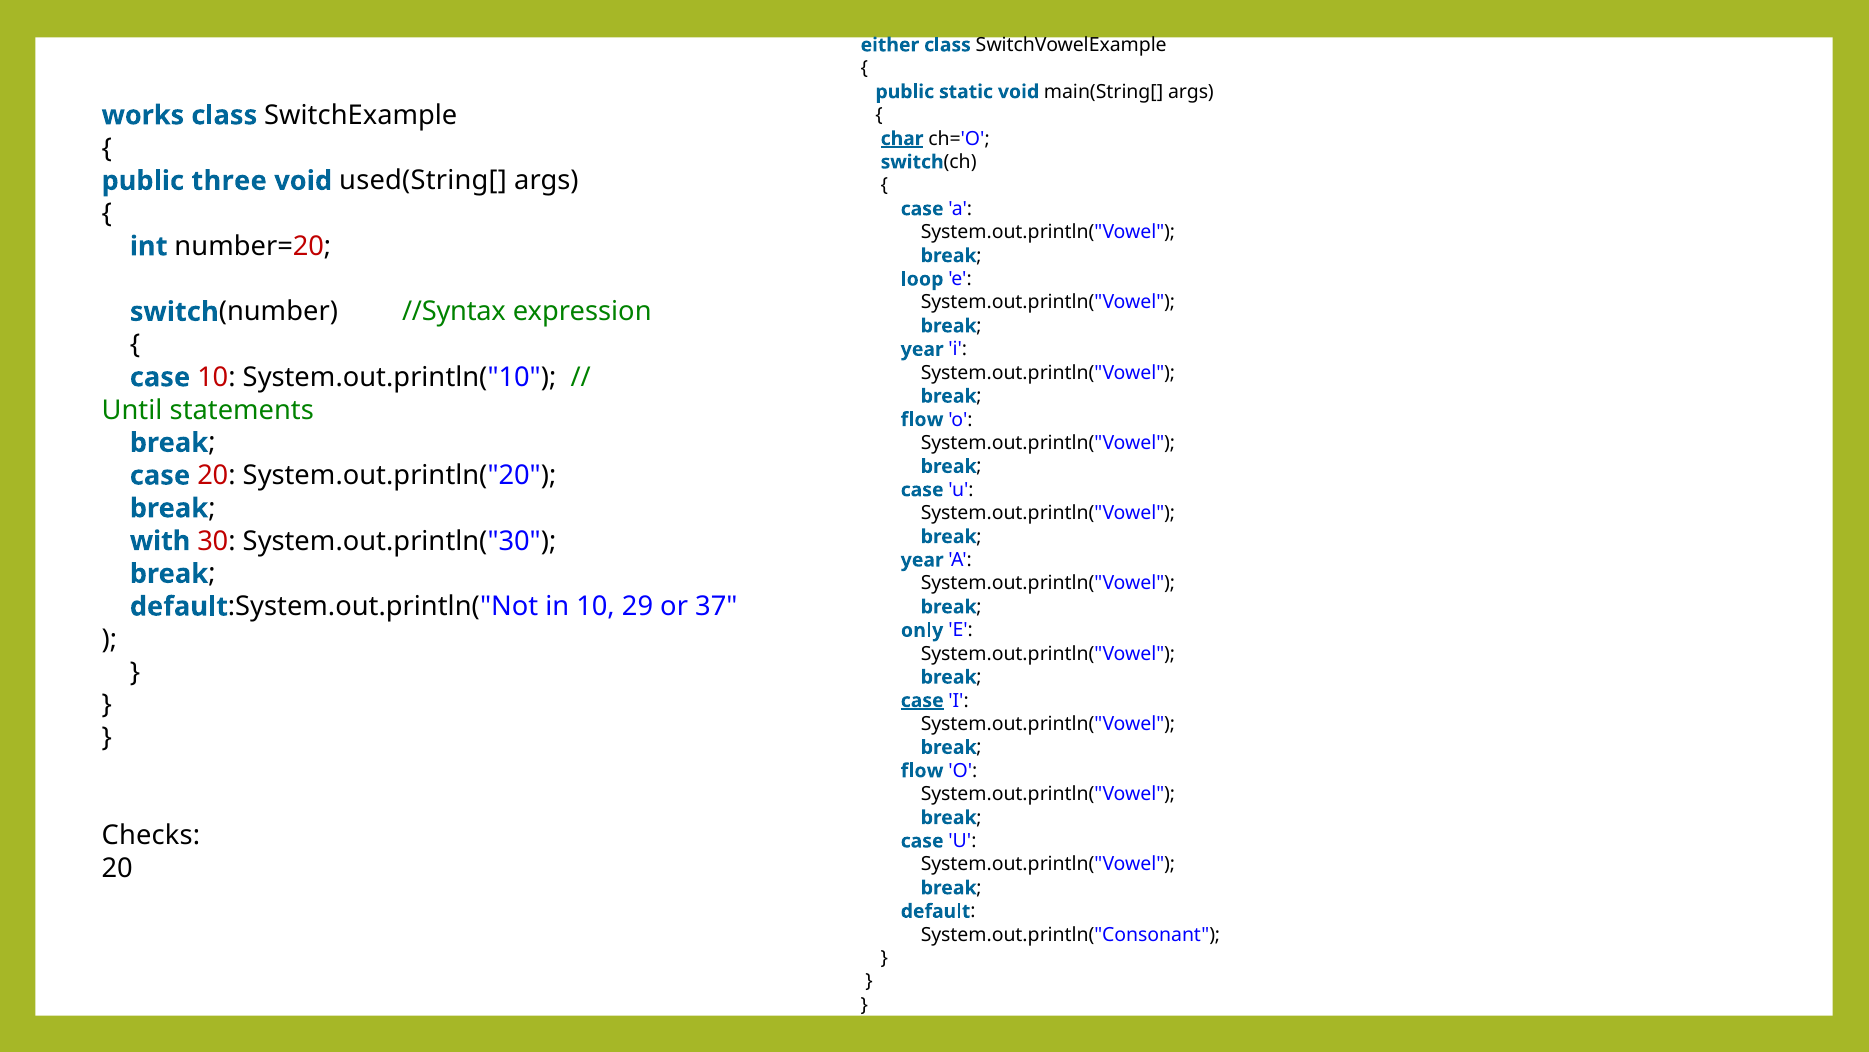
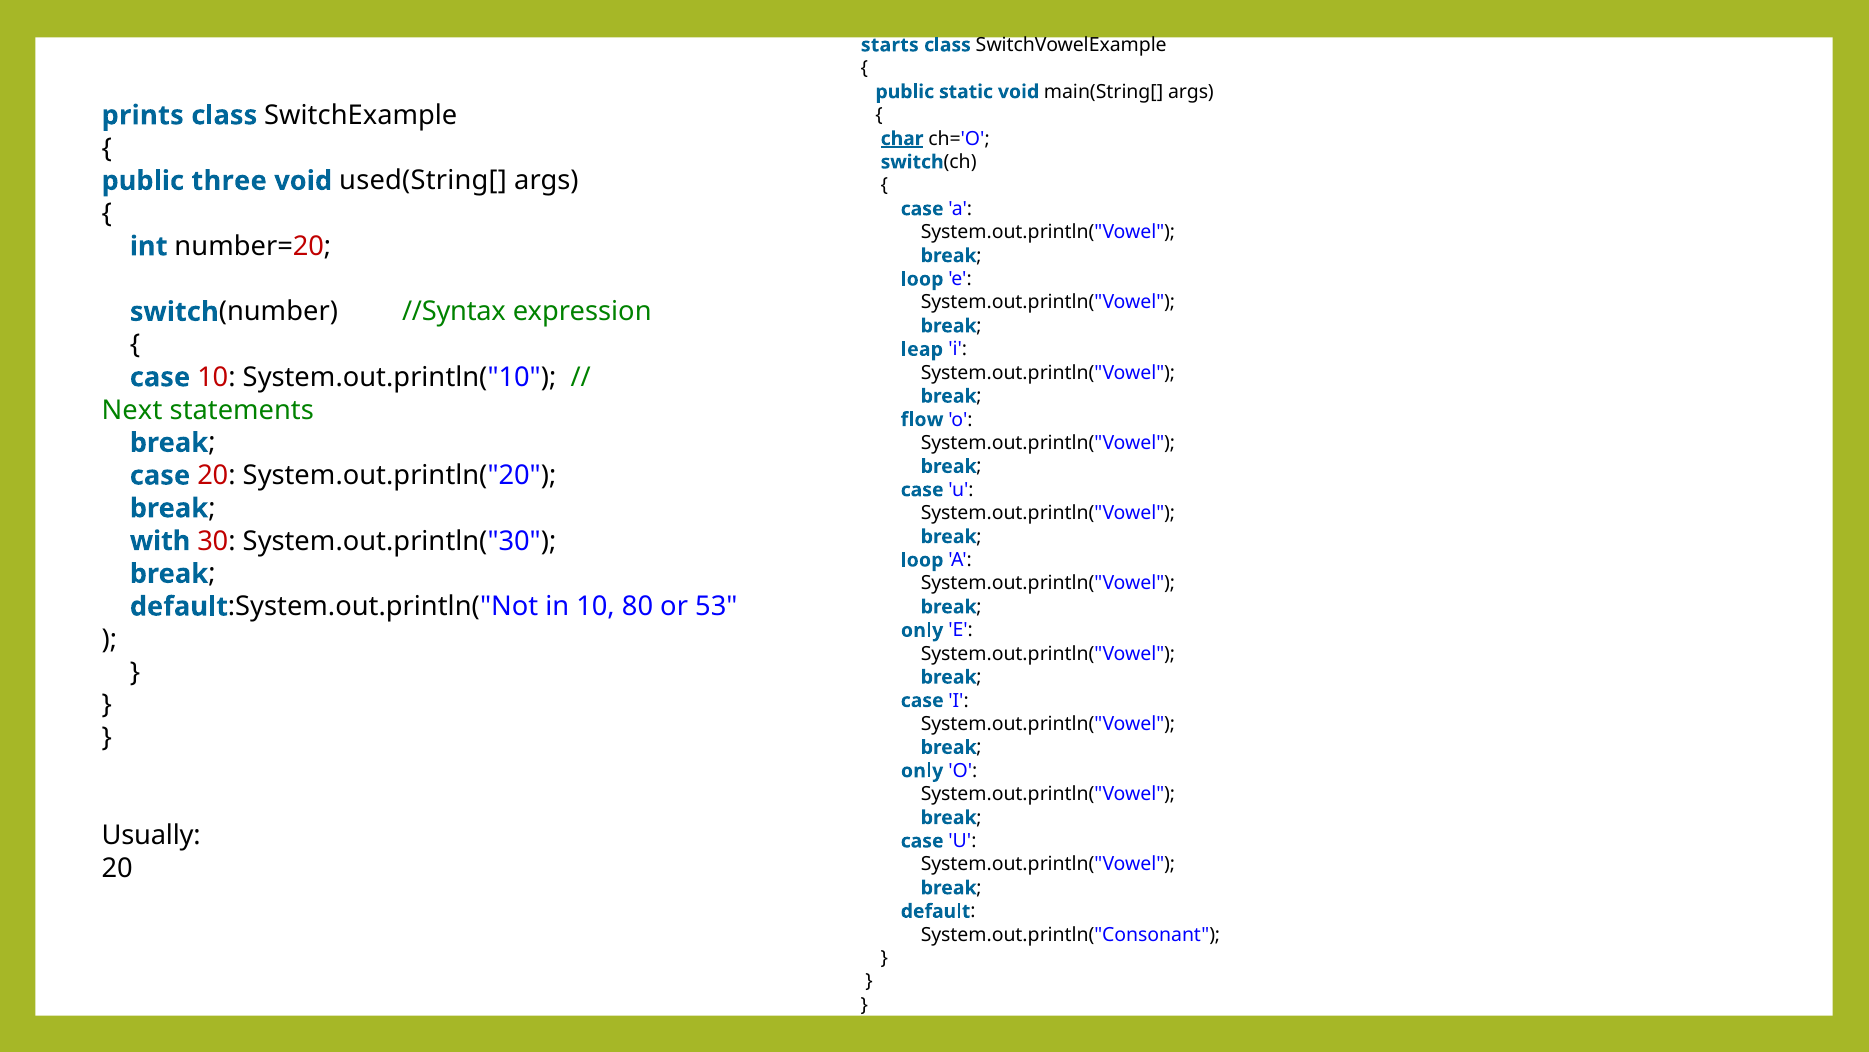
either: either -> starts
works: works -> prints
year at (922, 349): year -> leap
Until: Until -> Next
year at (922, 560): year -> loop
29: 29 -> 80
37: 37 -> 53
case at (922, 700) underline: present -> none
flow at (922, 770): flow -> only
Checks: Checks -> Usually
